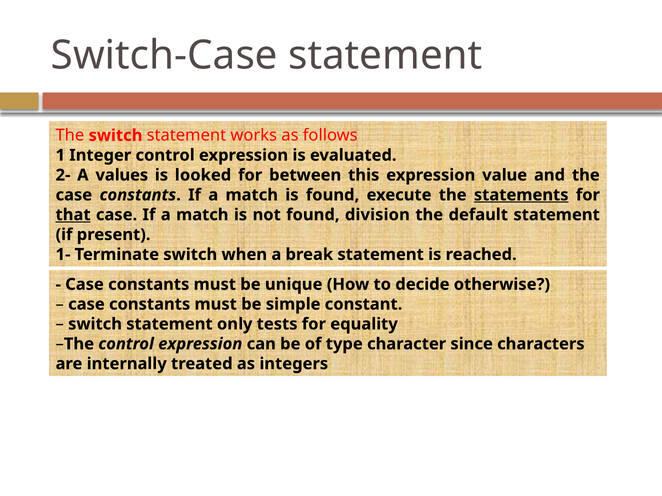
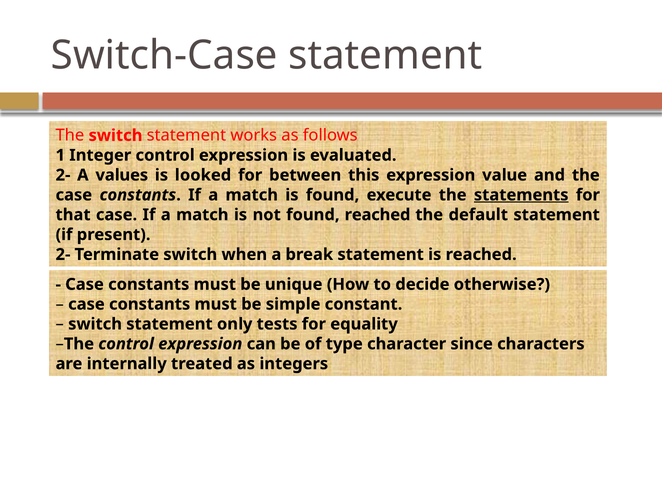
that underline: present -> none
found division: division -> reached
1- at (63, 255): 1- -> 2-
